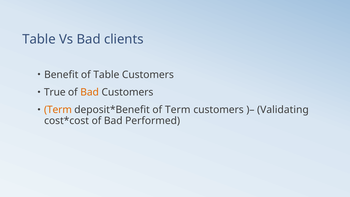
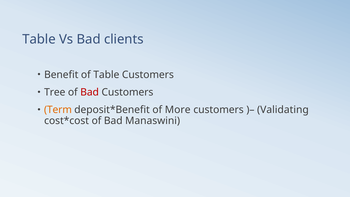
True: True -> Tree
Bad at (90, 92) colour: orange -> red
of Term: Term -> More
Performed: Performed -> Manaswini
